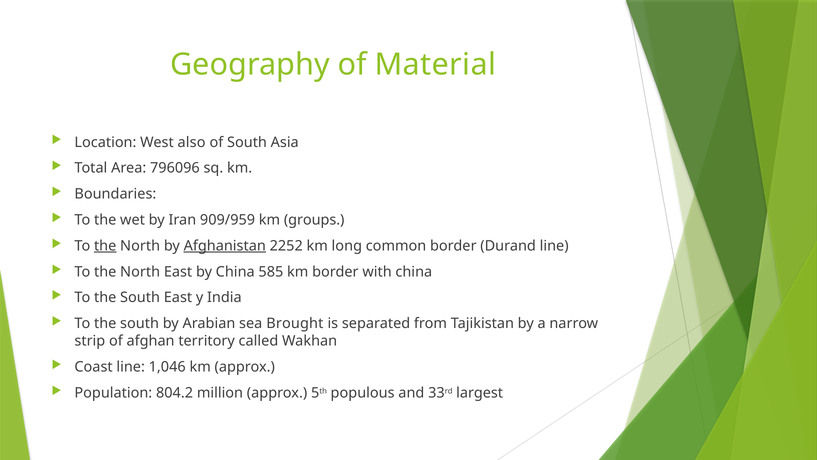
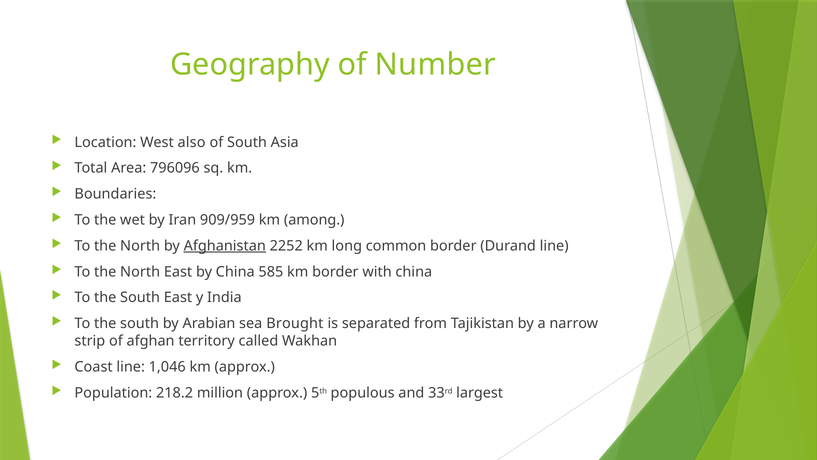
Material: Material -> Number
groups: groups -> among
the at (105, 246) underline: present -> none
804.2: 804.2 -> 218.2
